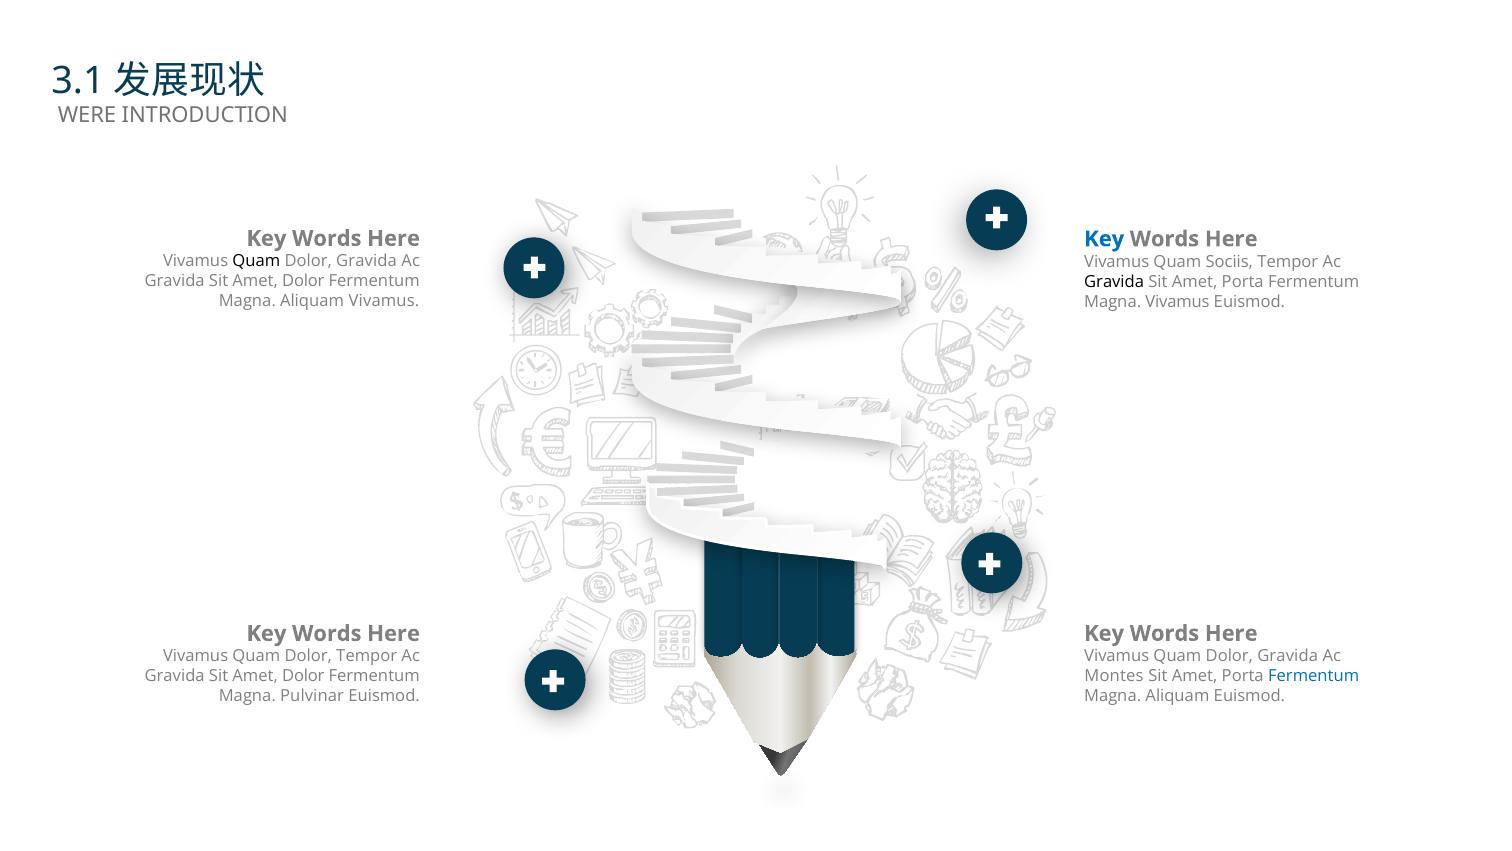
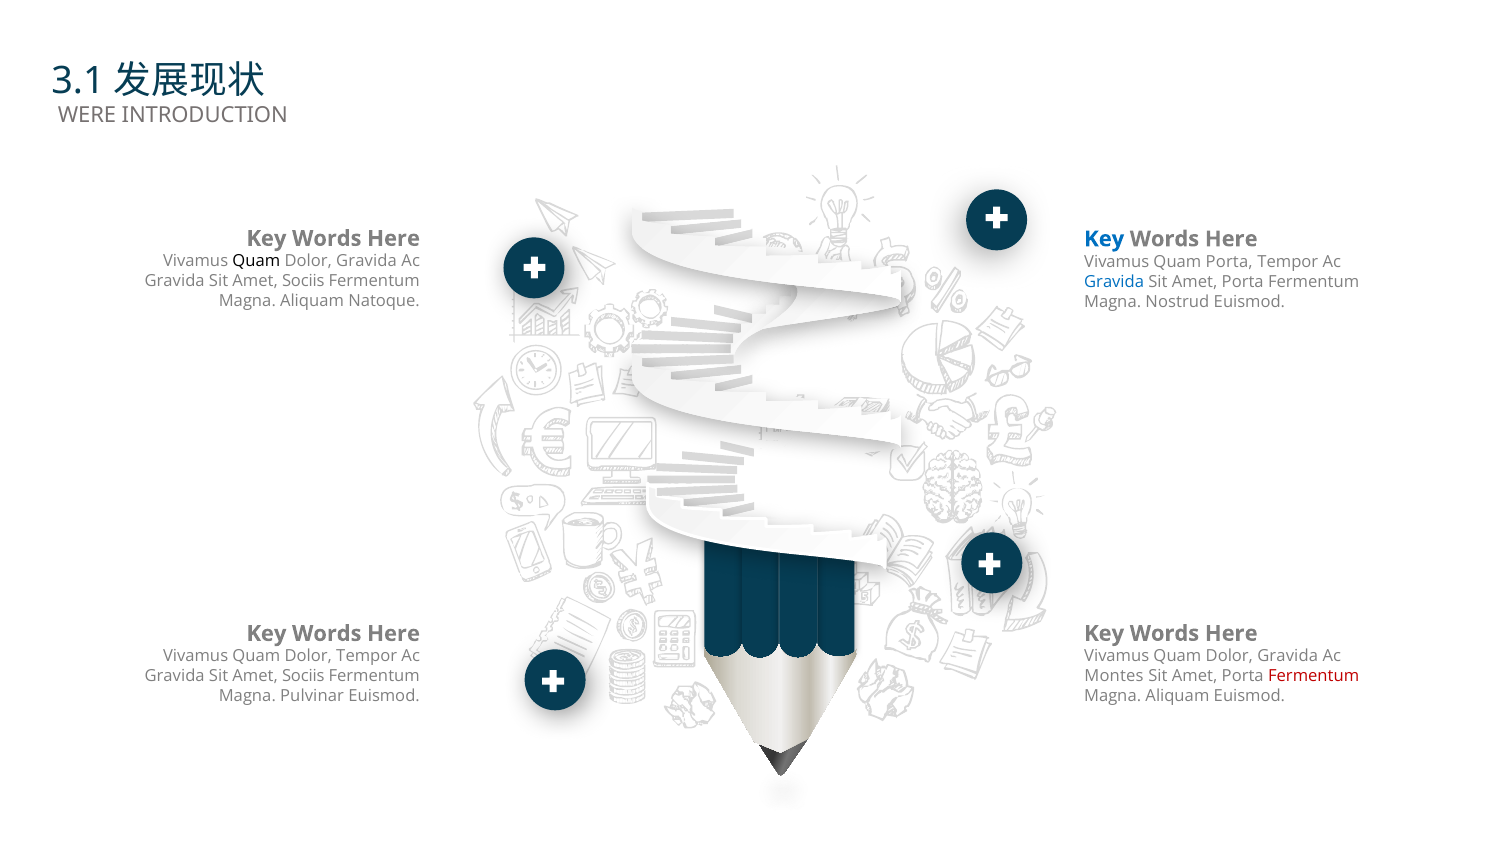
Quam Sociis: Sociis -> Porta
Dolor at (303, 281): Dolor -> Sociis
Gravida at (1114, 282) colour: black -> blue
Aliquam Vivamus: Vivamus -> Natoque
Magna Vivamus: Vivamus -> Nostrud
Dolor at (303, 676): Dolor -> Sociis
Fermentum at (1314, 676) colour: blue -> red
